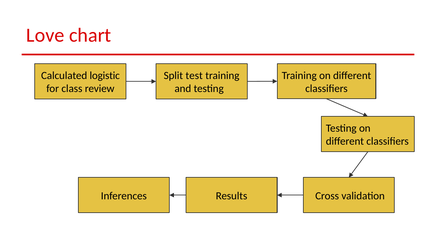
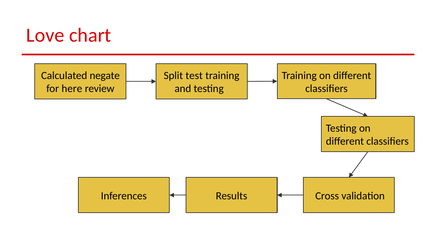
logistic: logistic -> negate
class: class -> here
